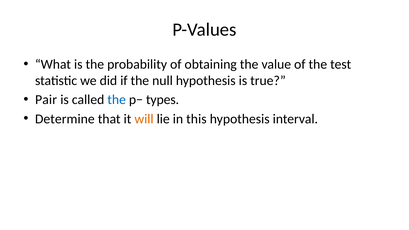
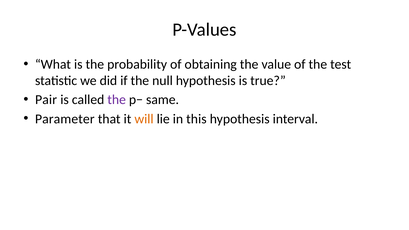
the at (117, 100) colour: blue -> purple
types: types -> same
Determine: Determine -> Parameter
